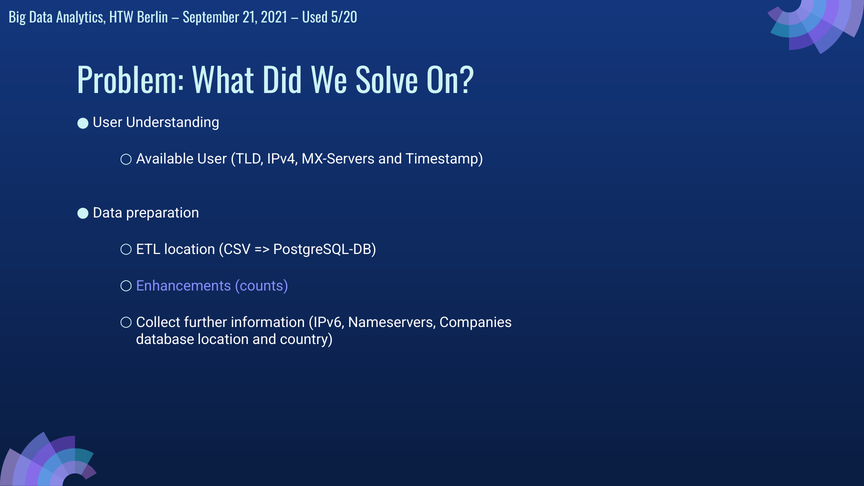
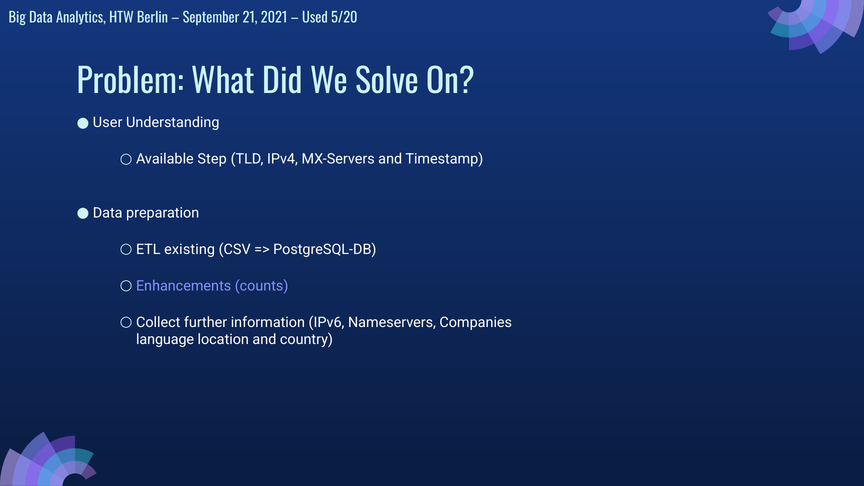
Available User: User -> Step
ETL location: location -> existing
database: database -> language
